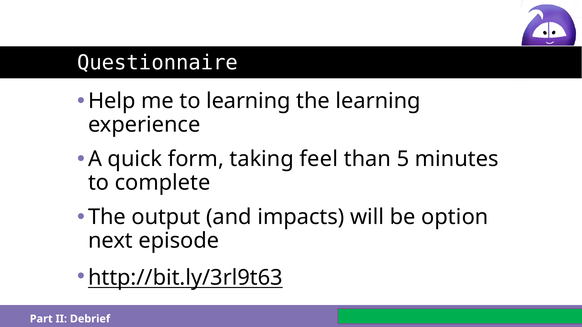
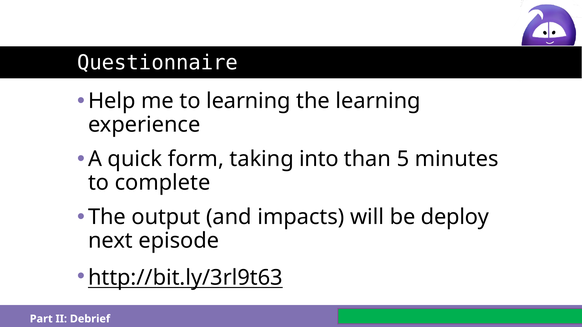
feel: feel -> into
option: option -> deploy
